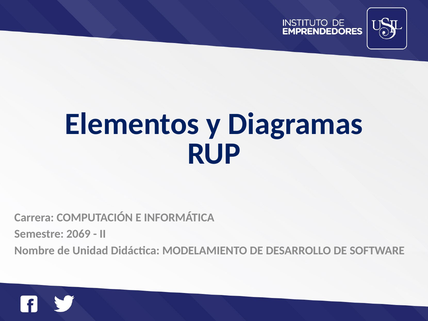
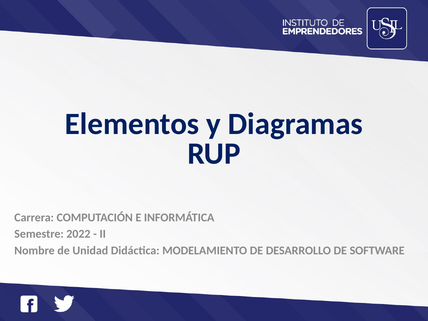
2069: 2069 -> 2022
